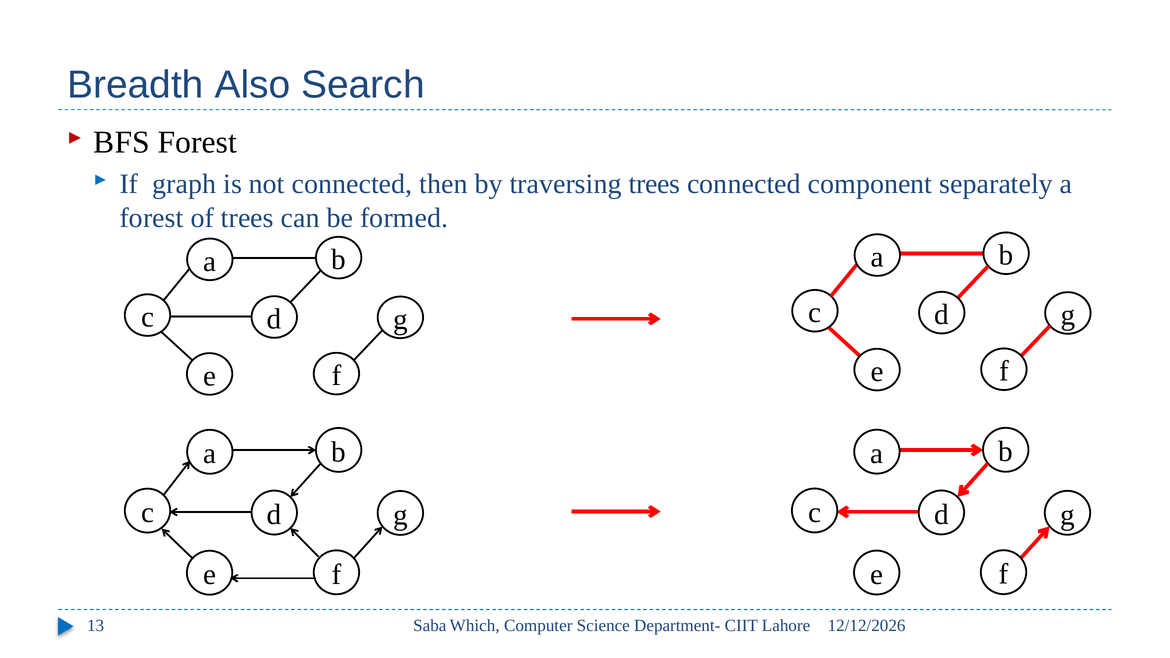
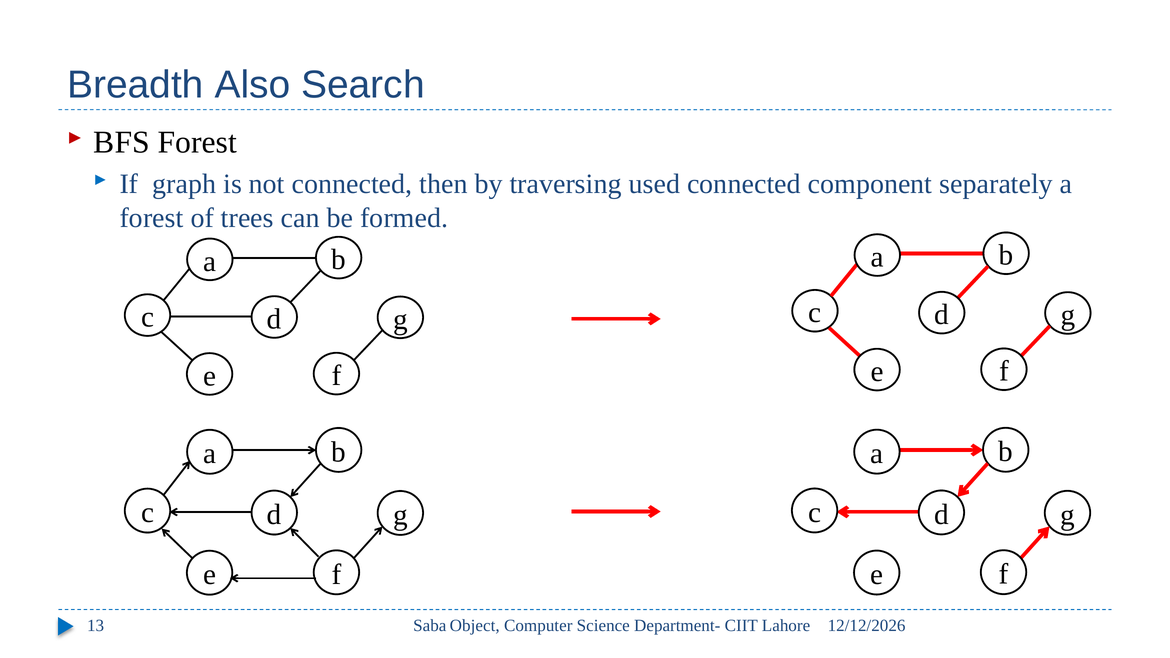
traversing trees: trees -> used
Which: Which -> Object
